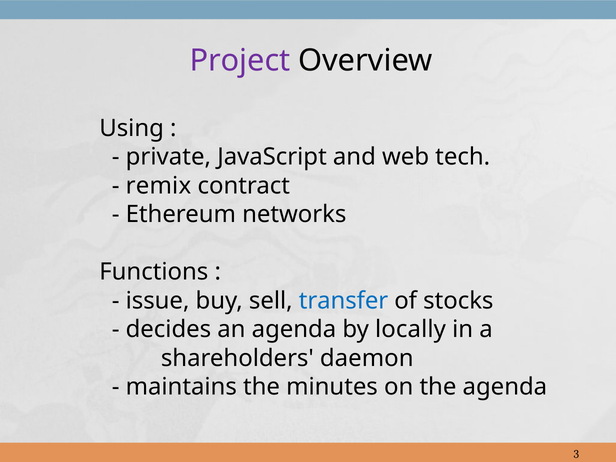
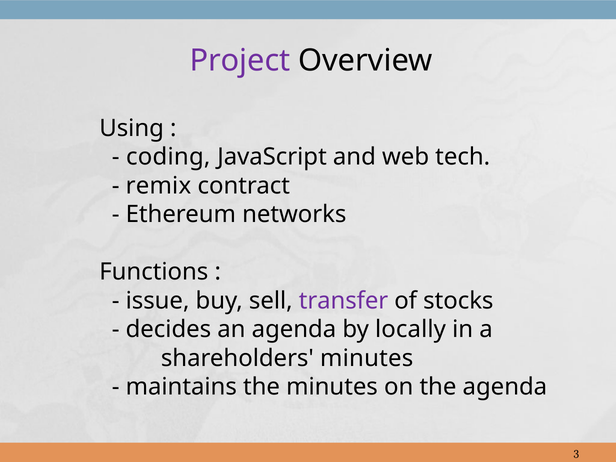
private: private -> coding
transfer colour: blue -> purple
shareholders daemon: daemon -> minutes
